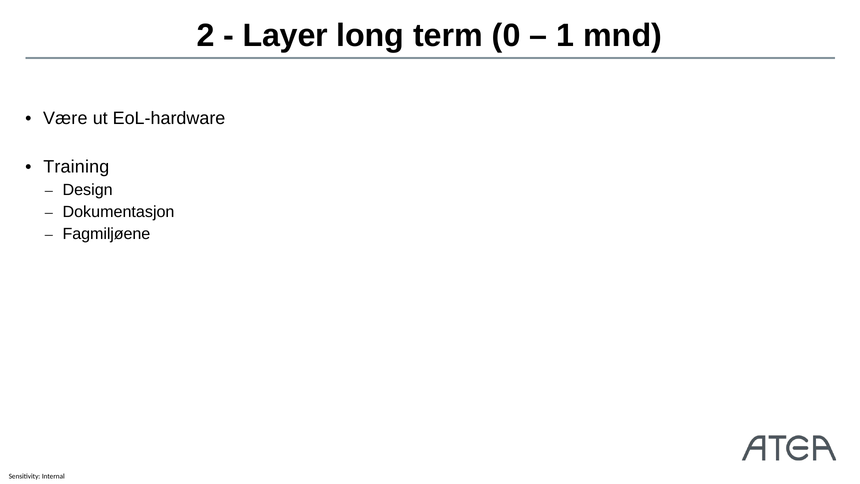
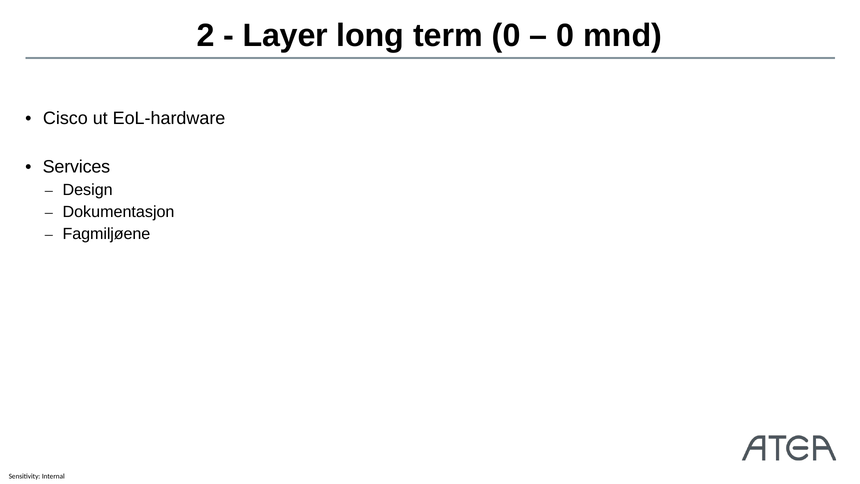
1 at (565, 36): 1 -> 0
Være: Være -> Cisco
Training: Training -> Services
